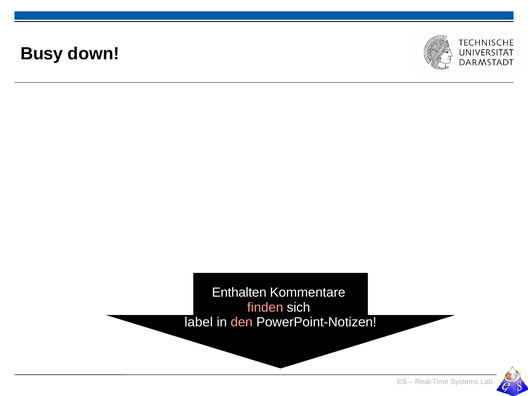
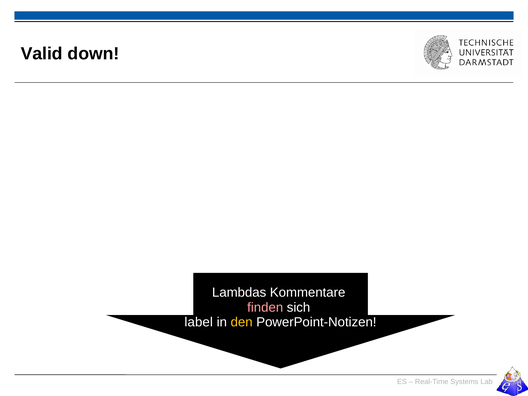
Busy: Busy -> Valid
Enthalten: Enthalten -> Lambdas
den colour: pink -> yellow
